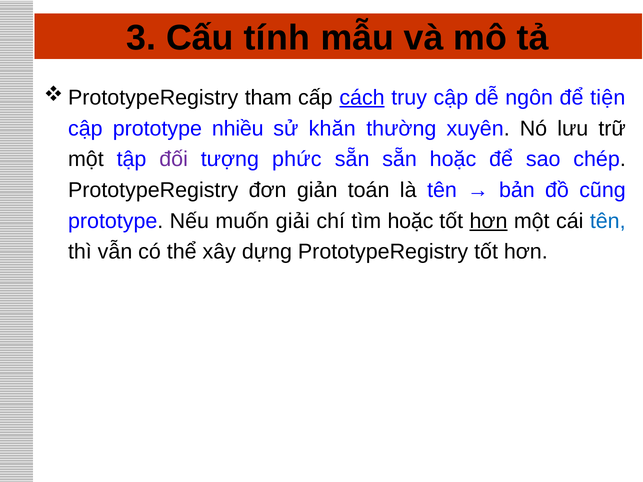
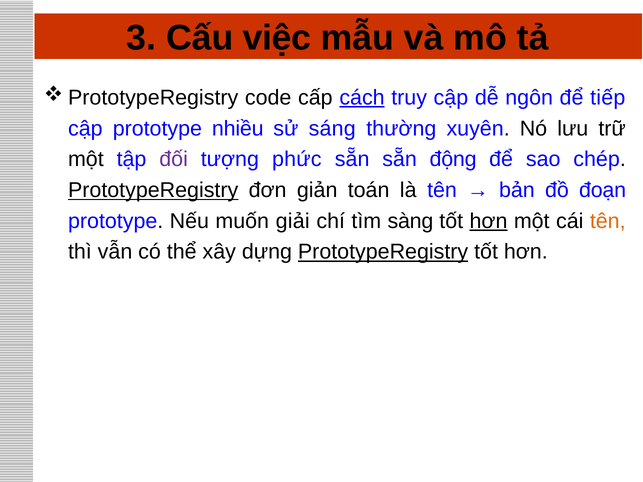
tính: tính -> việc
tham: tham -> code
tiện: tiện -> tiếp
khăn: khăn -> sáng
sẵn hoặc: hoặc -> động
PrototypeRegistry at (153, 190) underline: none -> present
cũng: cũng -> đoạn
tìm hoặc: hoặc -> sàng
tên at (608, 221) colour: blue -> orange
PrototypeRegistry at (383, 252) underline: none -> present
